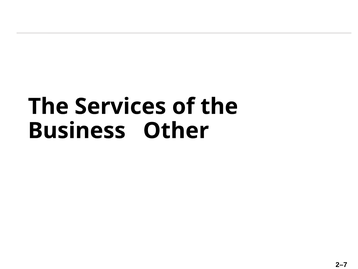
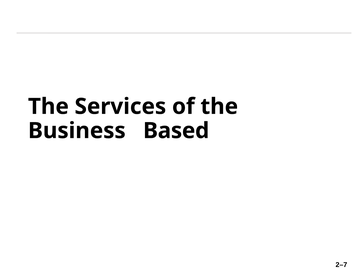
Other: Other -> Based
